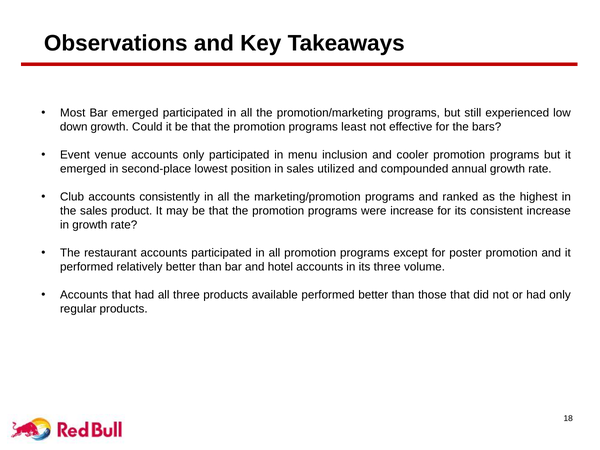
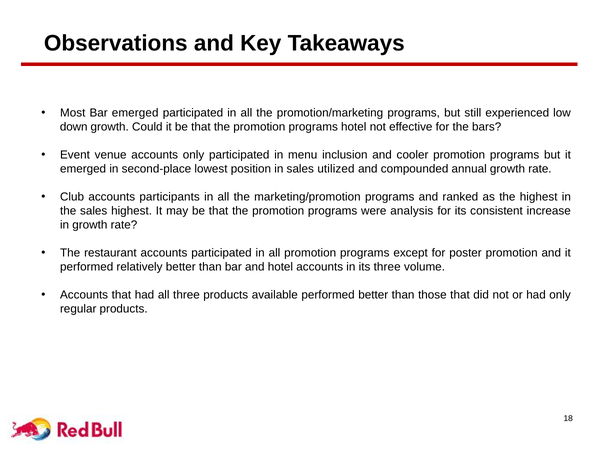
programs least: least -> hotel
consistently: consistently -> participants
sales product: product -> highest
were increase: increase -> analysis
